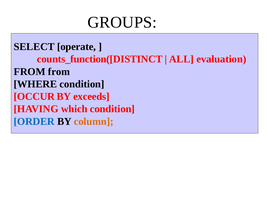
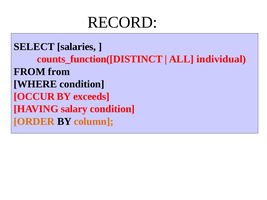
GROUPS: GROUPS -> RECORD
operate: operate -> salaries
evaluation: evaluation -> individual
which: which -> salary
ORDER colour: blue -> orange
